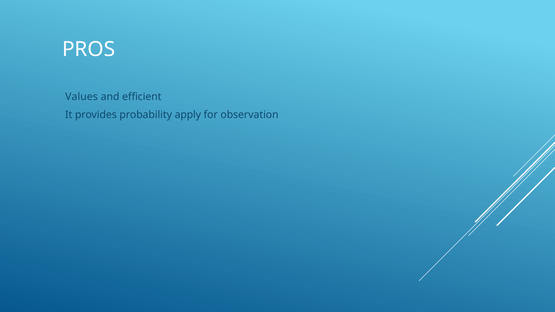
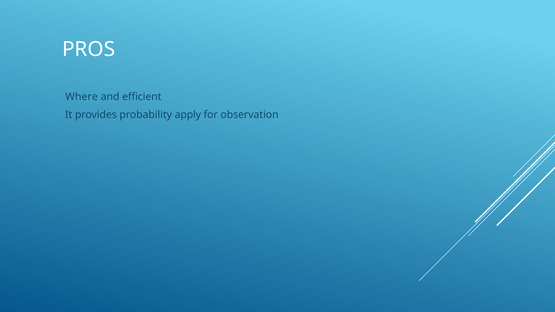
Values: Values -> Where
